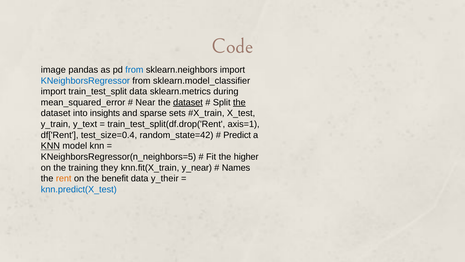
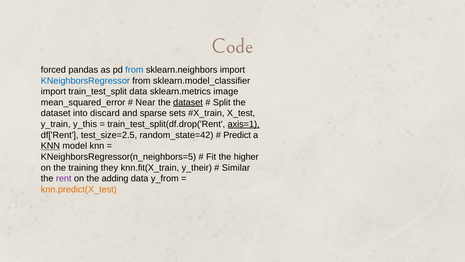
image: image -> forced
during: during -> image
the at (239, 102) underline: present -> none
insights: insights -> discard
y_text: y_text -> y_this
axis=1 underline: none -> present
test_size=0.4: test_size=0.4 -> test_size=2.5
y_near: y_near -> y_their
Names: Names -> Similar
rent colour: orange -> purple
benefit: benefit -> adding
y_their: y_their -> y_from
knn.predict(X_test colour: blue -> orange
